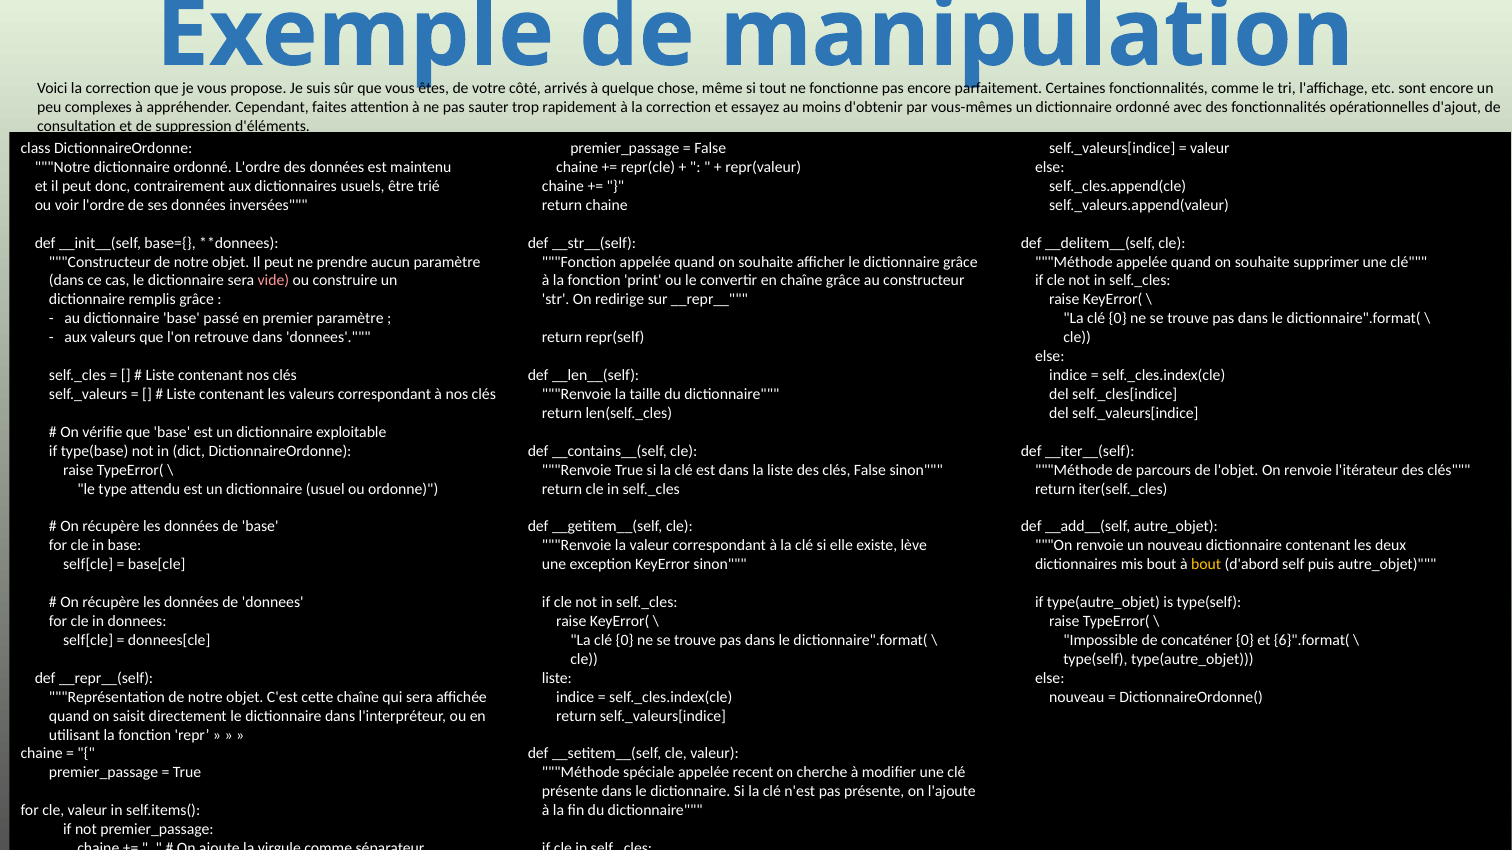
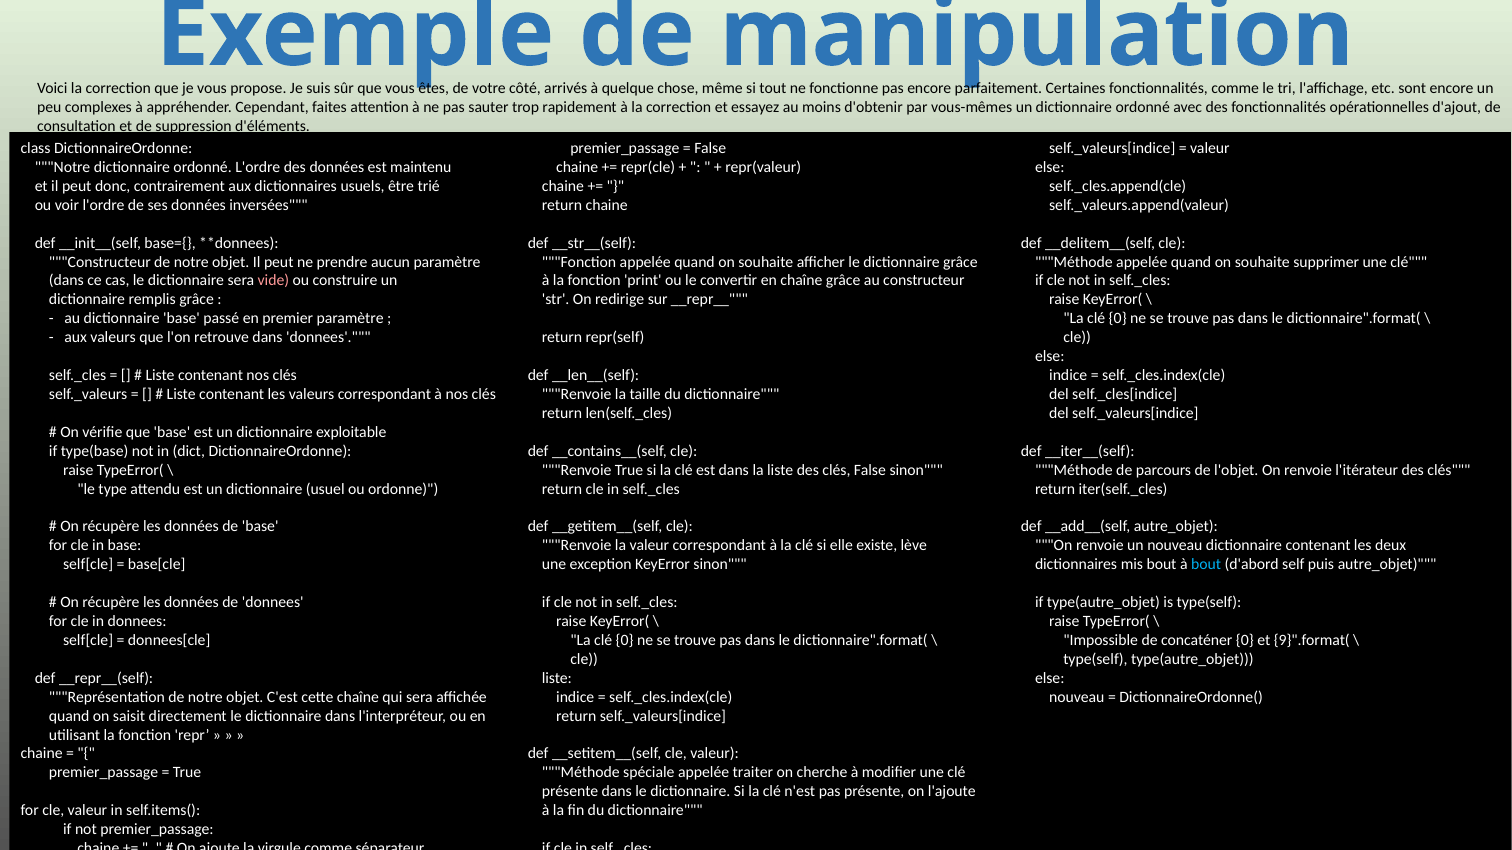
bout at (1206, 565) colour: yellow -> light blue
6}".format(: 6}".format( -> 9}".format(
recent: recent -> traiter
